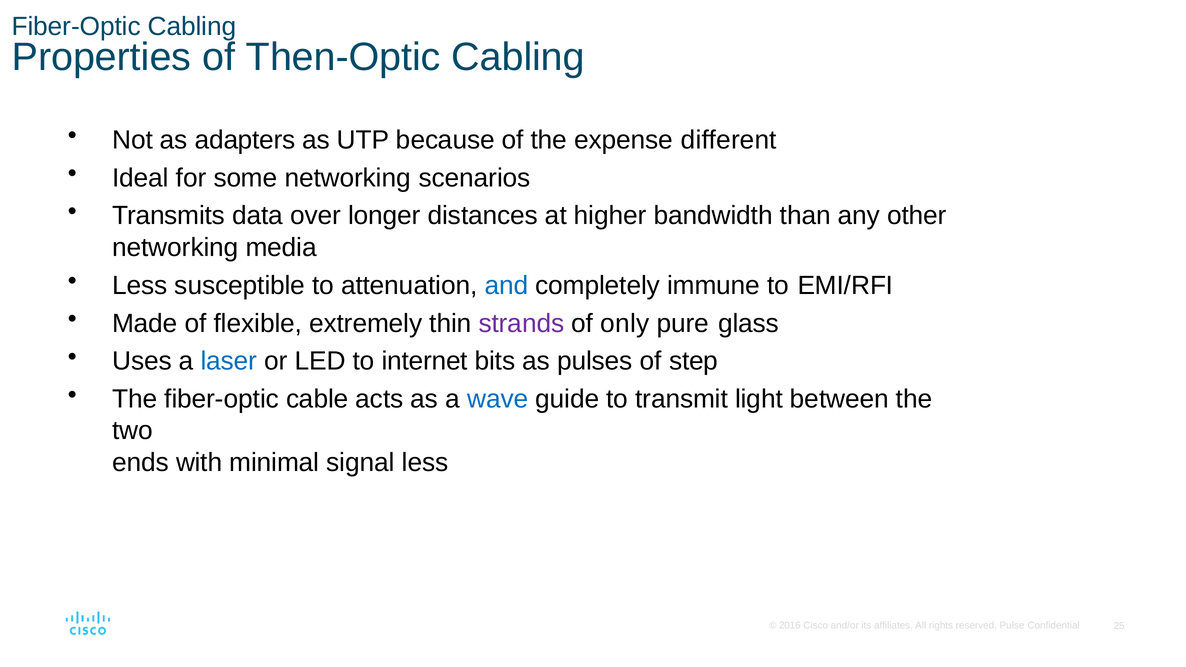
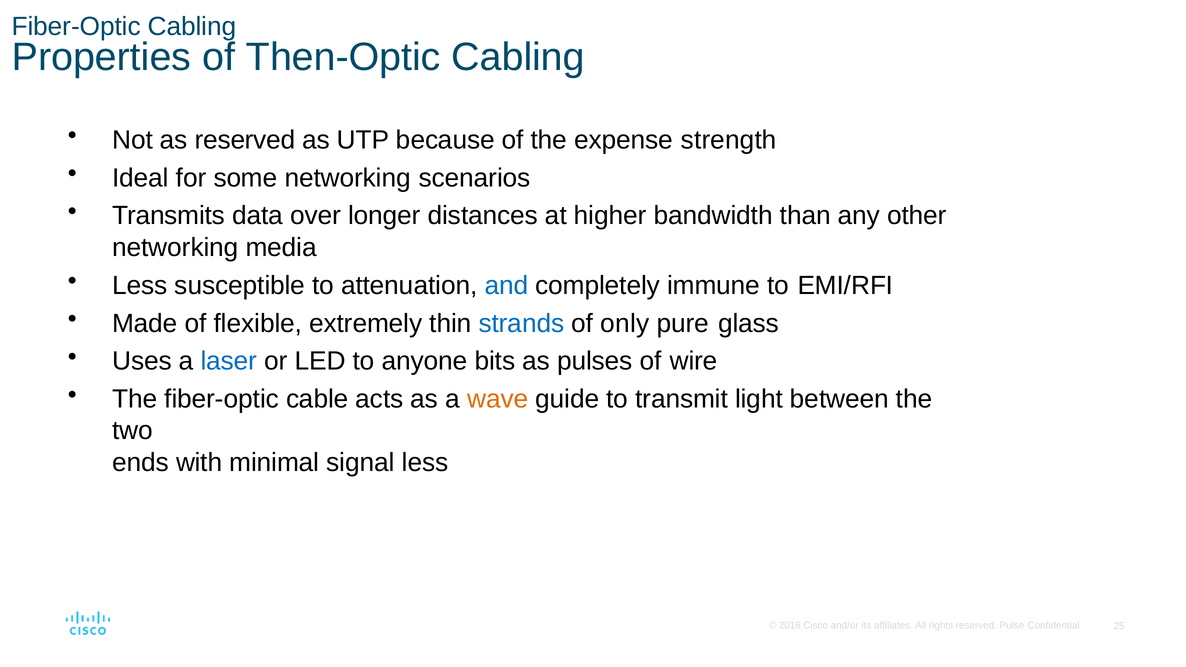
as adapters: adapters -> reserved
different: different -> strength
strands colour: purple -> blue
internet: internet -> anyone
step: step -> wire
wave colour: blue -> orange
